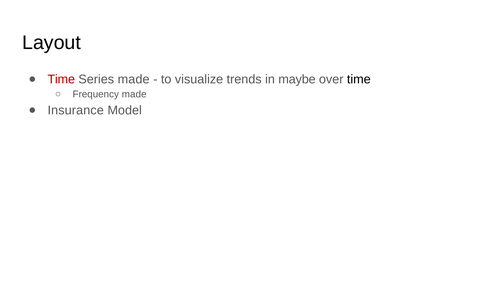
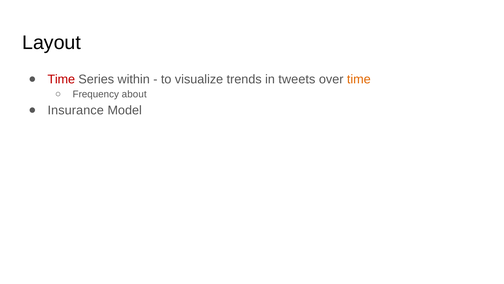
Series made: made -> within
maybe: maybe -> tweets
time at (359, 79) colour: black -> orange
Frequency made: made -> about
